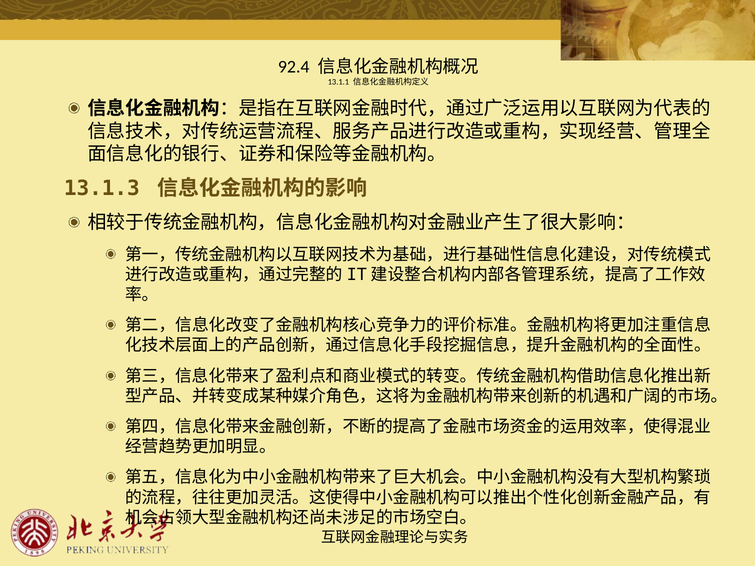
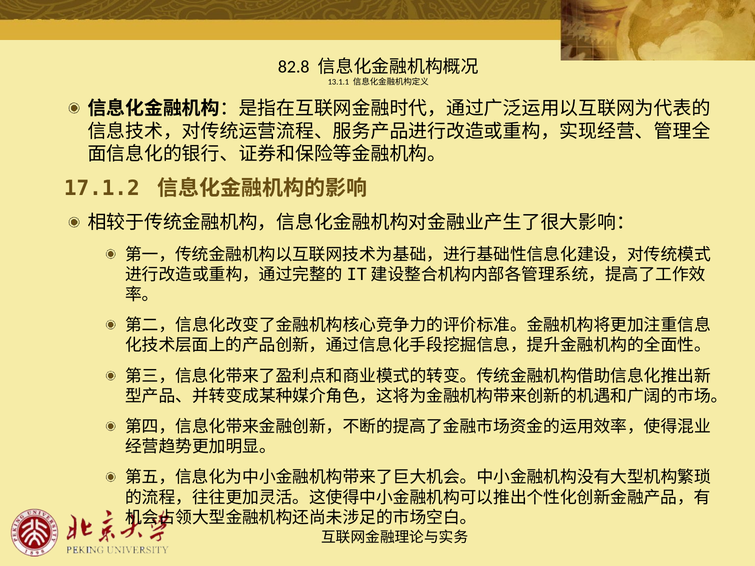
92.4: 92.4 -> 82.8
13.1.3: 13.1.3 -> 17.1.2
